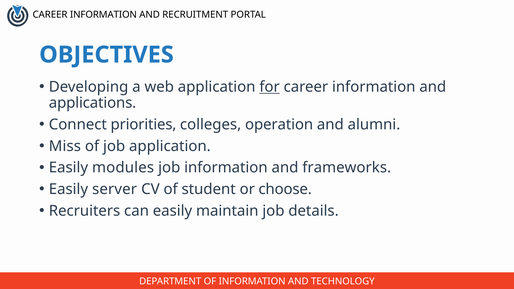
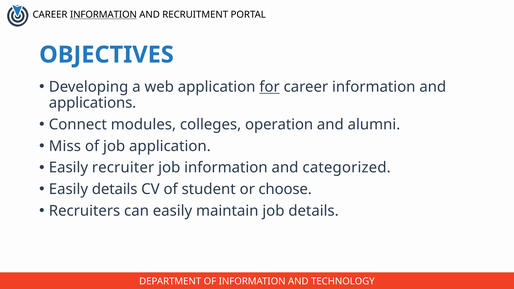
INFORMATION at (103, 15) underline: none -> present
priorities: priorities -> modules
modules: modules -> recruiter
frameworks: frameworks -> categorized
Easily server: server -> details
